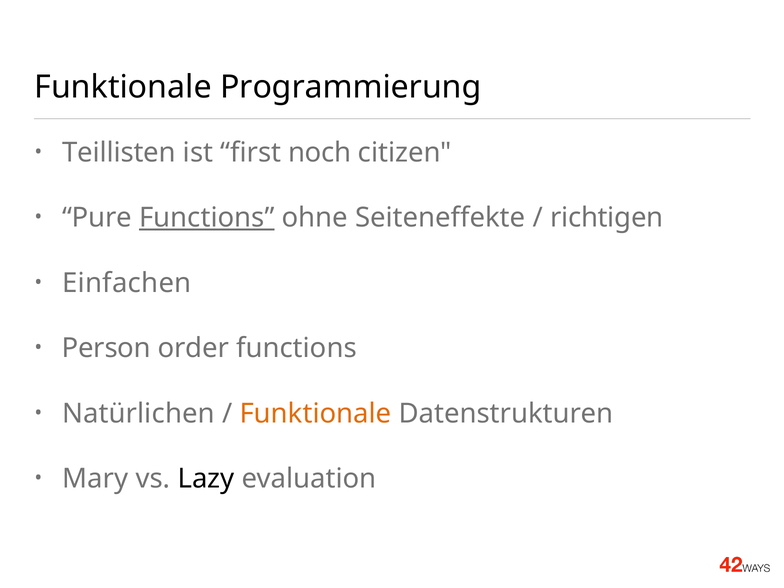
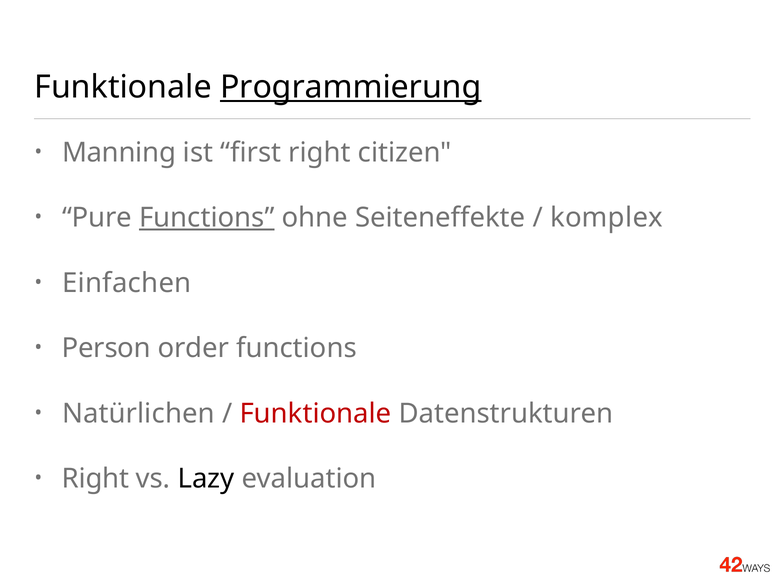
Programmierung underline: none -> present
Teillisten: Teillisten -> Manning
first noch: noch -> right
richtigen: richtigen -> komplex
Funktionale at (315, 413) colour: orange -> red
Mary at (95, 479): Mary -> Right
